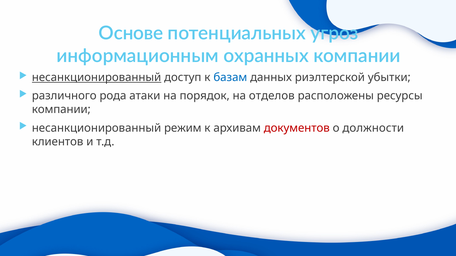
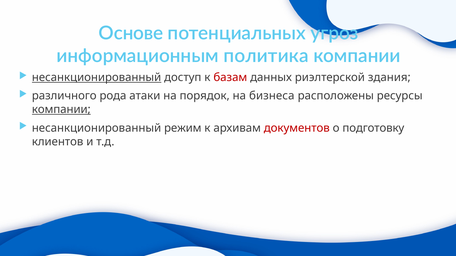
охранных: охранных -> политика
базам colour: blue -> red
убытки: убытки -> здания
отделов: отделов -> бизнеса
компании at (61, 110) underline: none -> present
должности: должности -> подготовку
